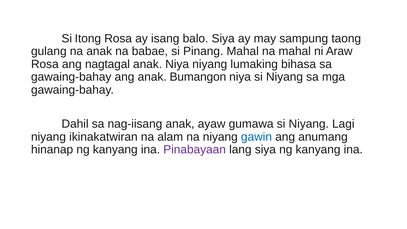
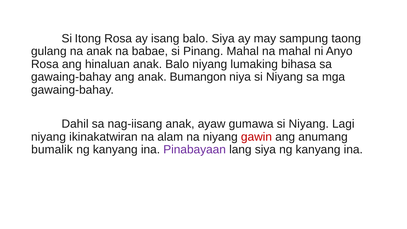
Araw: Araw -> Anyo
nagtagal: nagtagal -> hinaluan
anak Niya: Niya -> Balo
gawin colour: blue -> red
hinanap: hinanap -> bumalik
